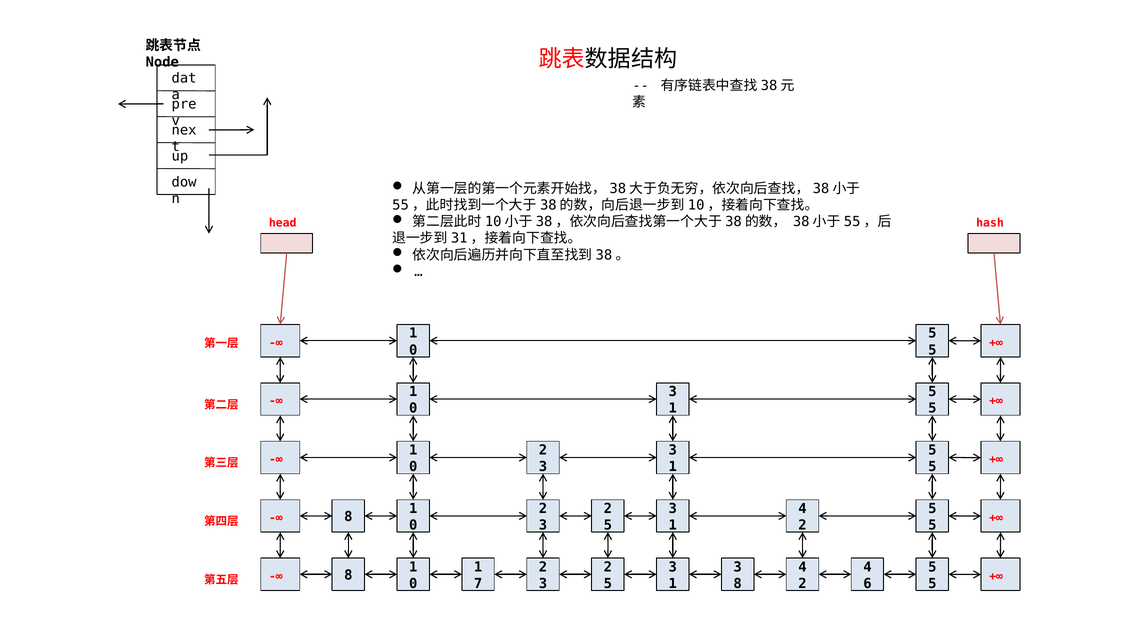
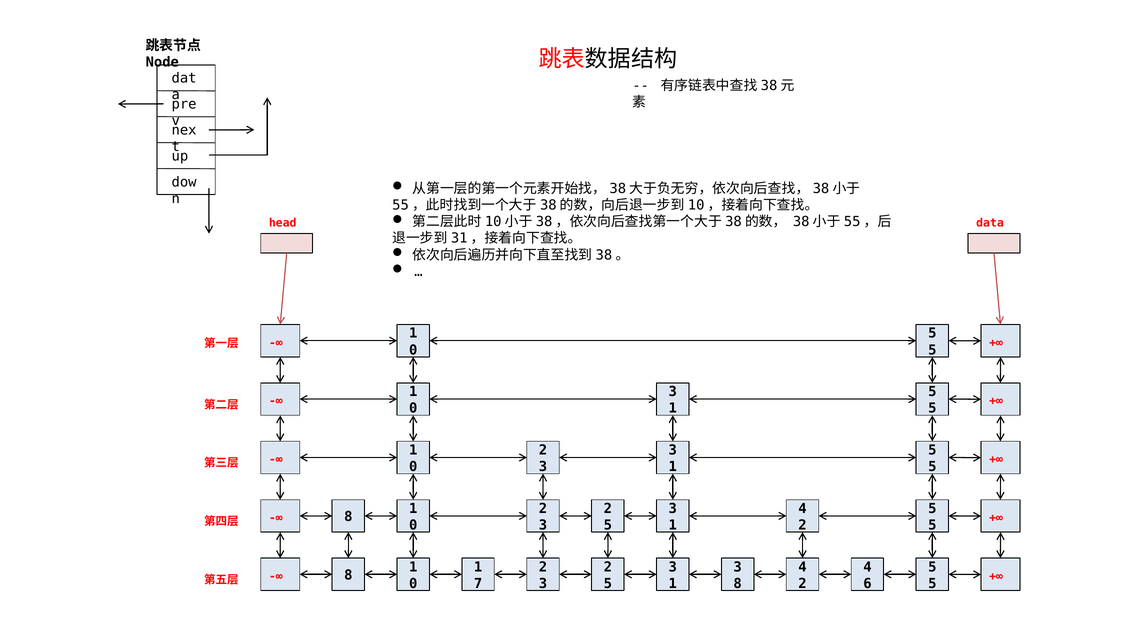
hash: hash -> data
